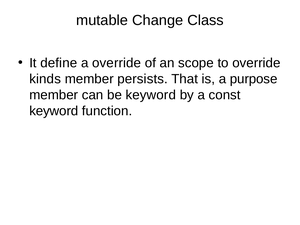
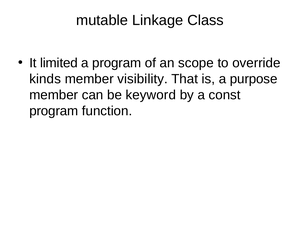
Change: Change -> Linkage
define: define -> limited
a override: override -> program
persists: persists -> visibility
keyword at (54, 111): keyword -> program
